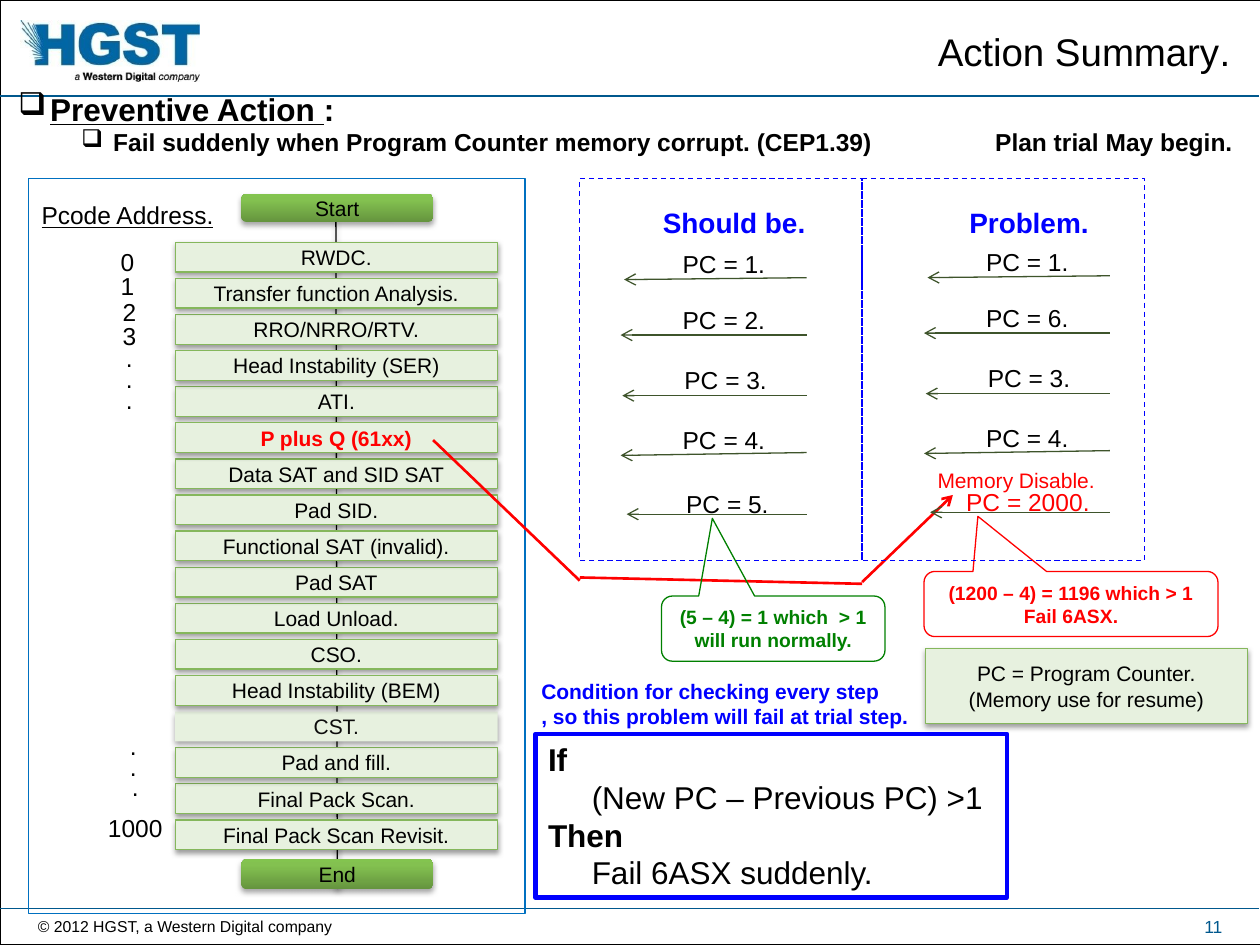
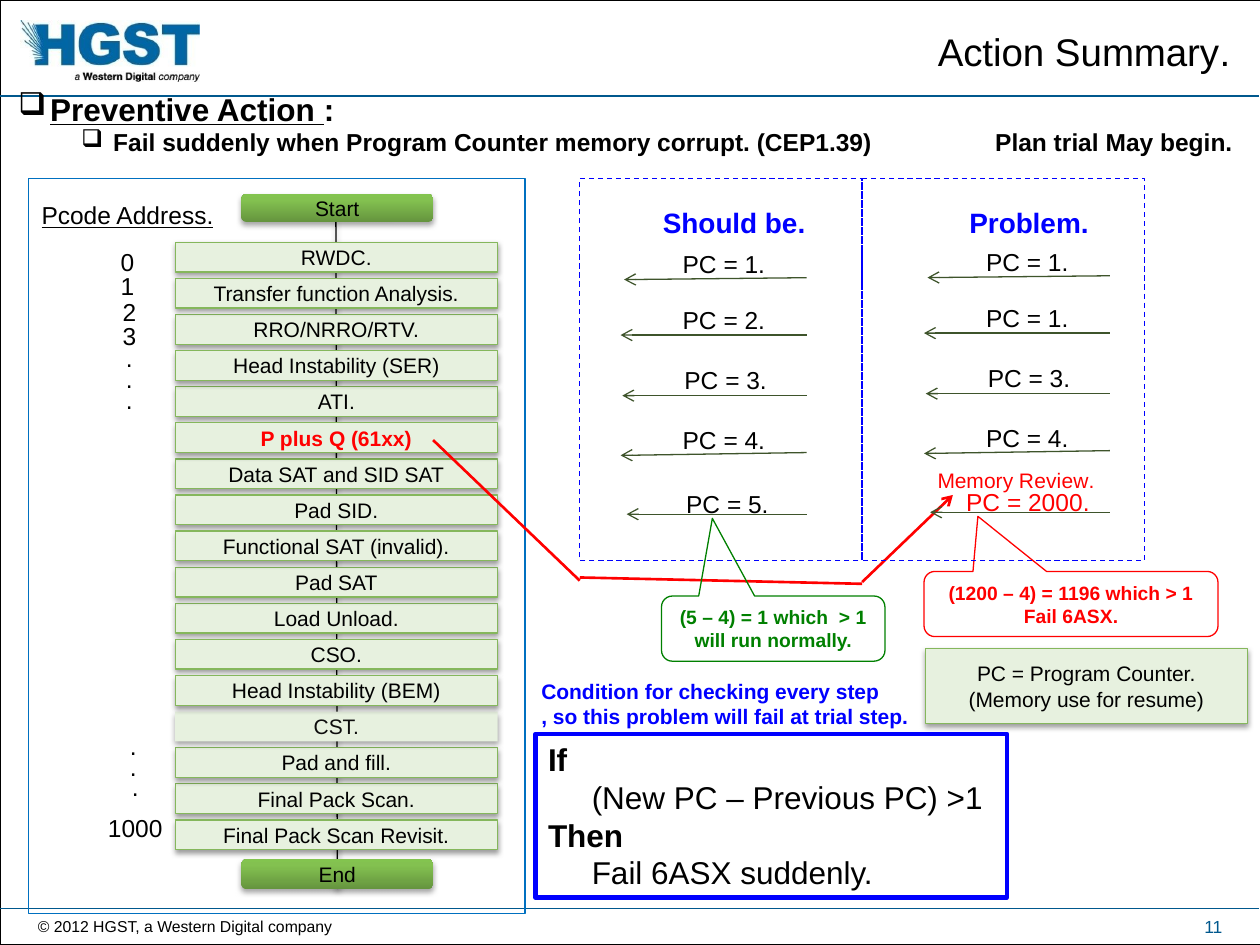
6 at (1058, 319): 6 -> 1
Disable: Disable -> Review
